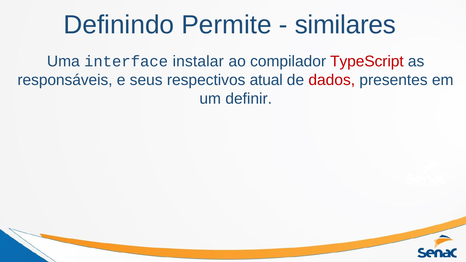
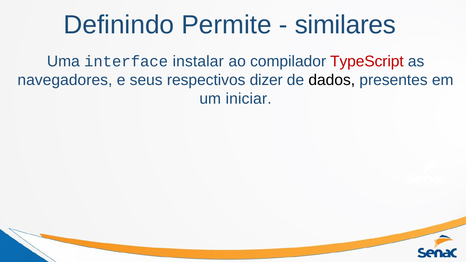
responsáveis: responsáveis -> navegadores
atual: atual -> dizer
dados colour: red -> black
definir: definir -> iniciar
